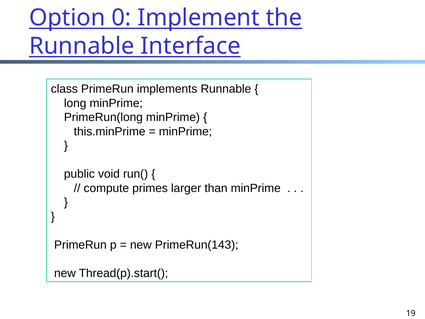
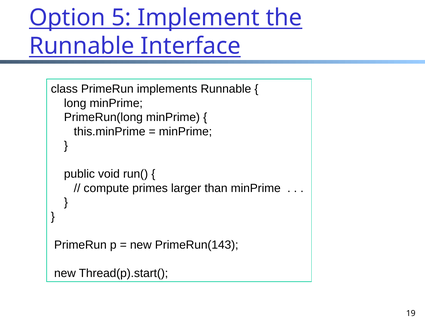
0: 0 -> 5
